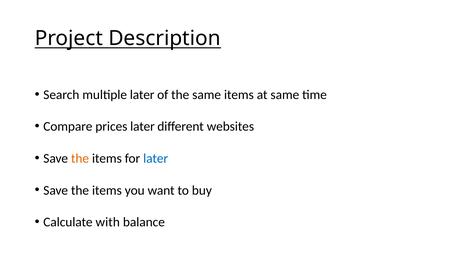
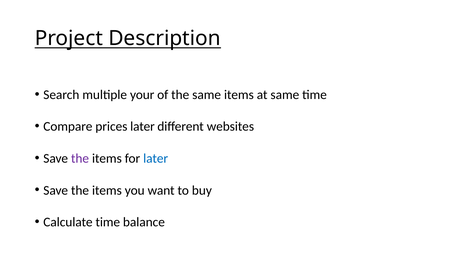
multiple later: later -> your
the at (80, 159) colour: orange -> purple
Calculate with: with -> time
